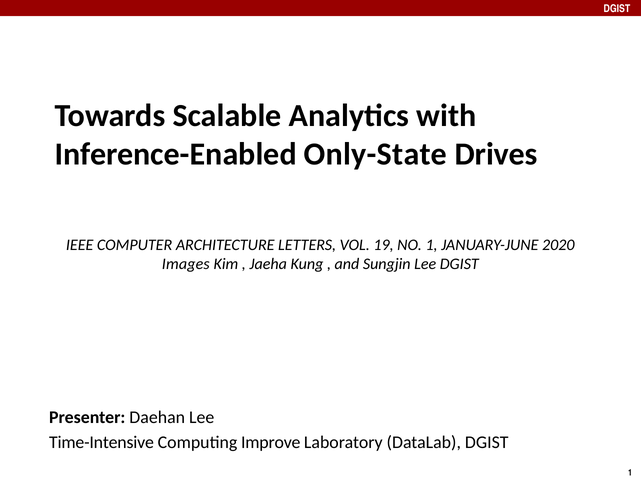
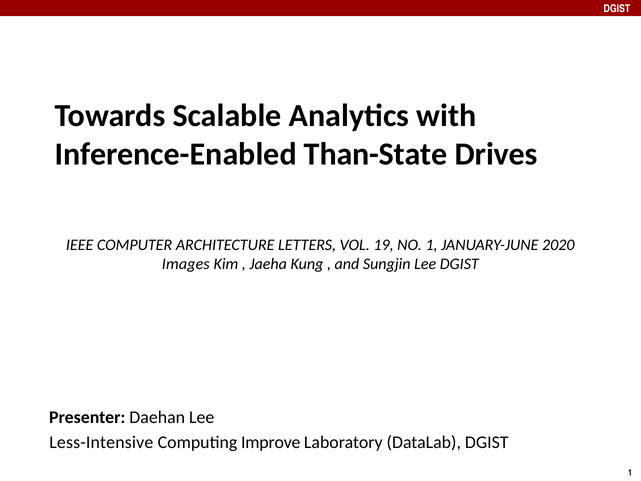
Only-State: Only-State -> Than-State
Time-Intensive: Time-Intensive -> Less-Intensive
